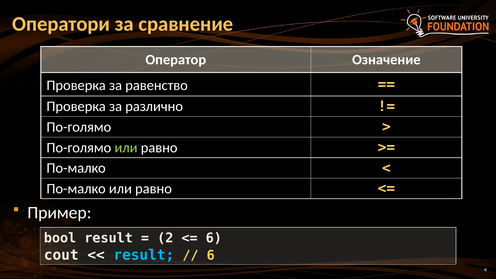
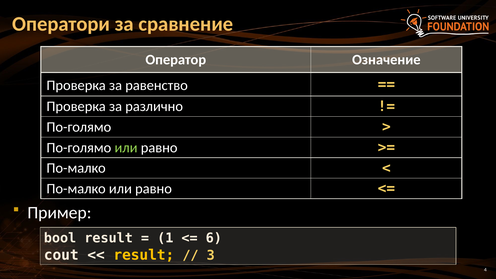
2: 2 -> 1
result at (144, 255) colour: light blue -> yellow
6 at (211, 255): 6 -> 3
